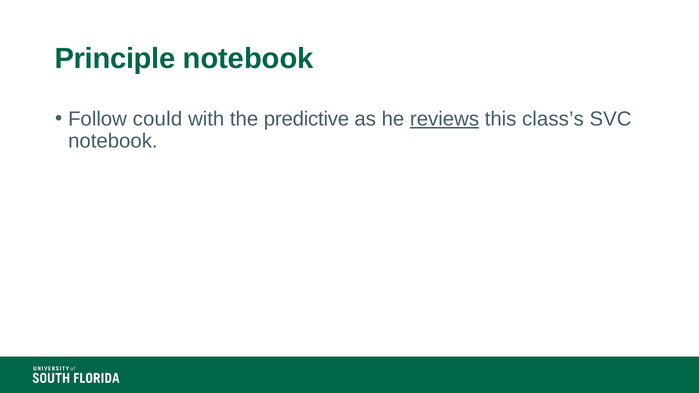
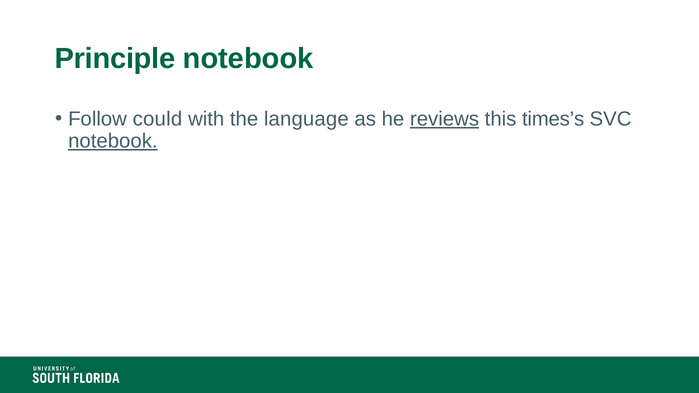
predictive: predictive -> language
class’s: class’s -> times’s
notebook at (113, 141) underline: none -> present
